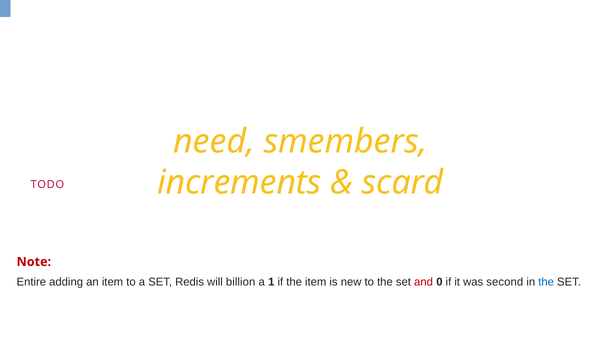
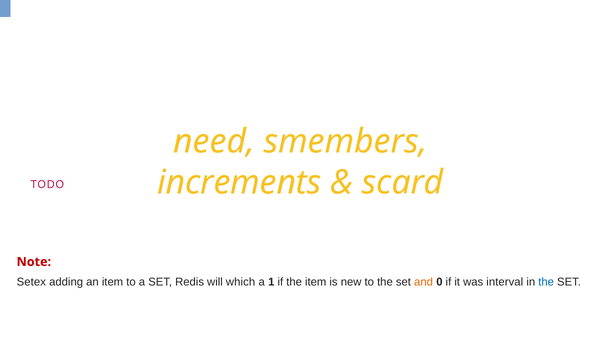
Entire: Entire -> Setex
billion: billion -> which
and colour: red -> orange
second: second -> interval
